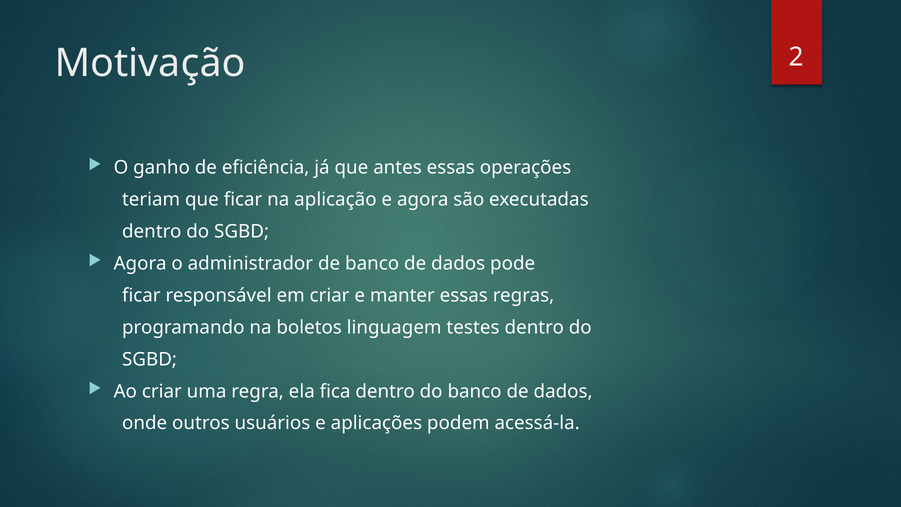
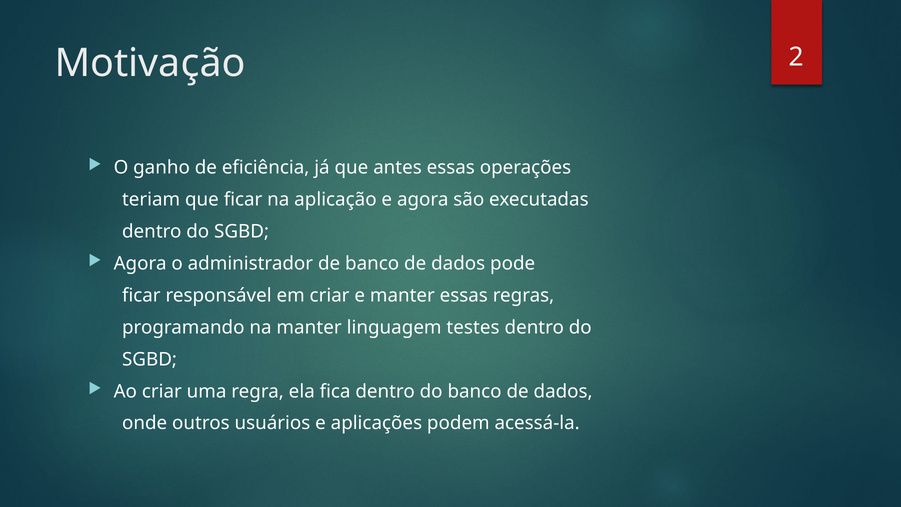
na boletos: boletos -> manter
